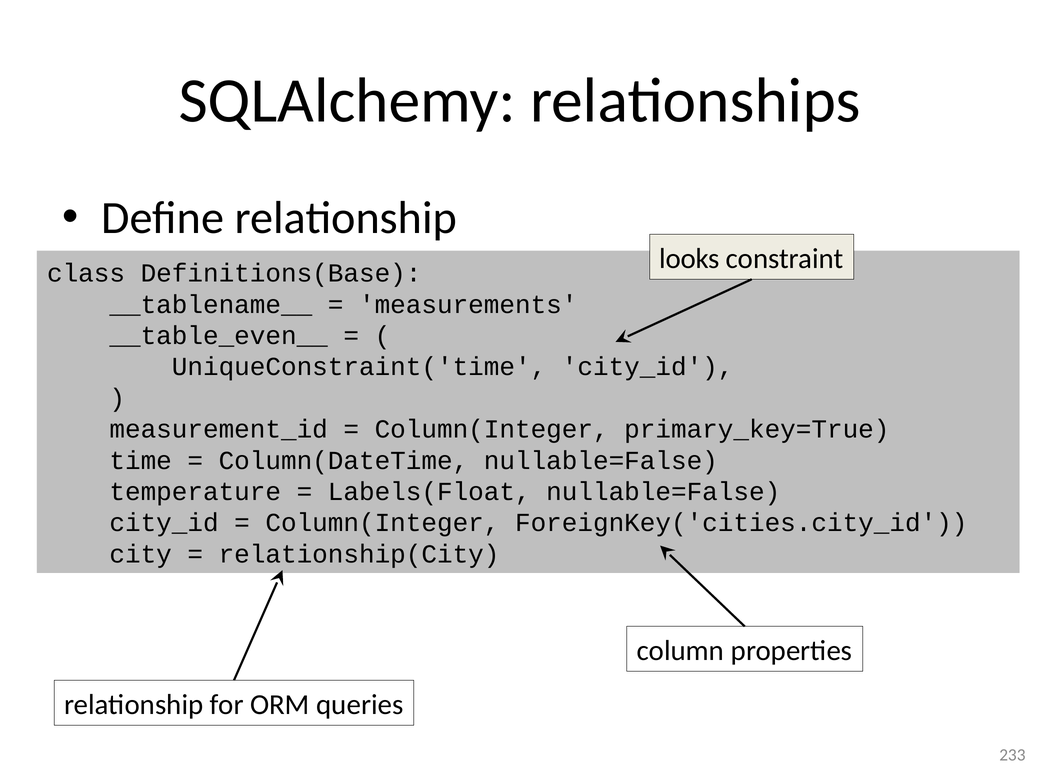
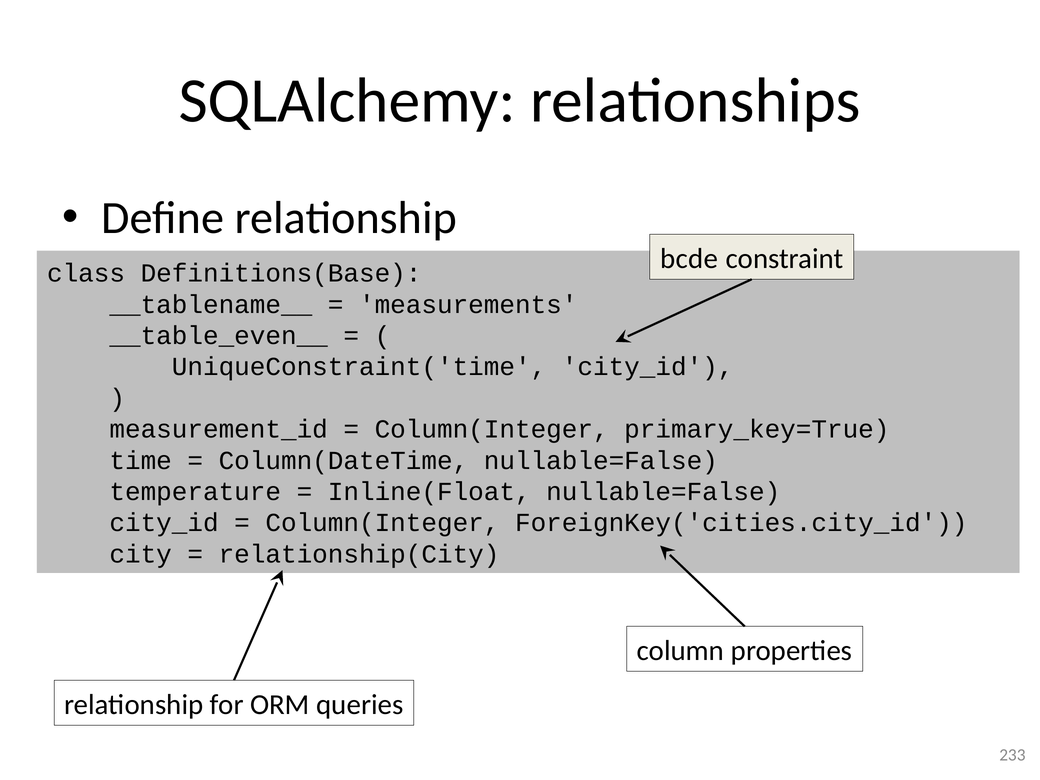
looks: looks -> bcde
Labels(Float: Labels(Float -> Inline(Float
